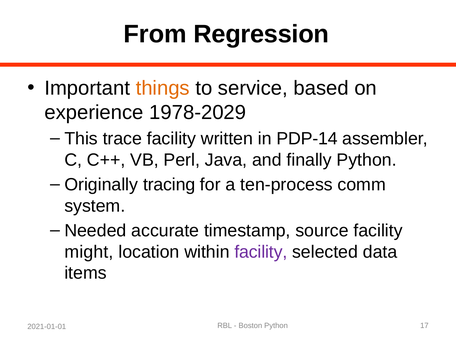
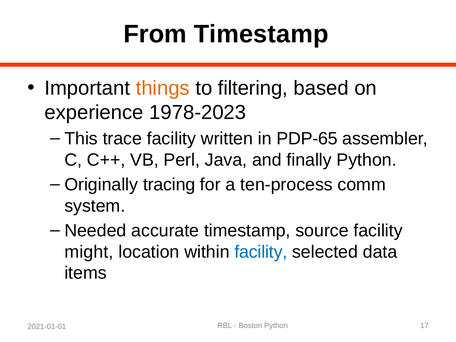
From Regression: Regression -> Timestamp
service: service -> filtering
1978-2029: 1978-2029 -> 1978-2023
PDP-14: PDP-14 -> PDP-65
facility at (261, 252) colour: purple -> blue
